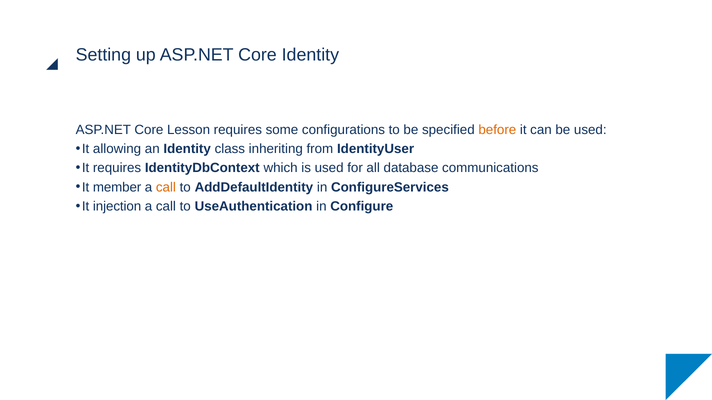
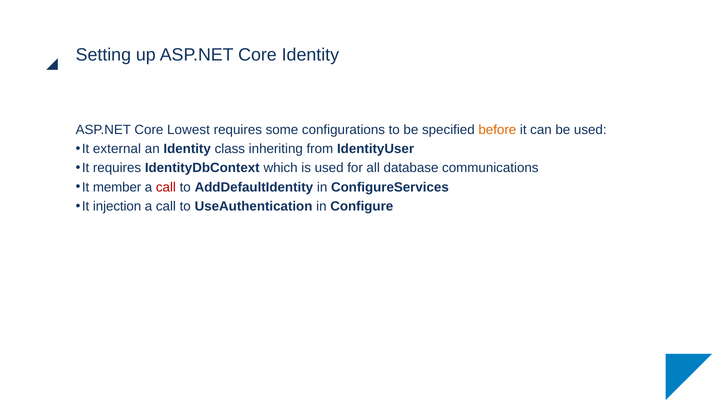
Lesson: Lesson -> Lowest
allowing: allowing -> external
call at (166, 188) colour: orange -> red
